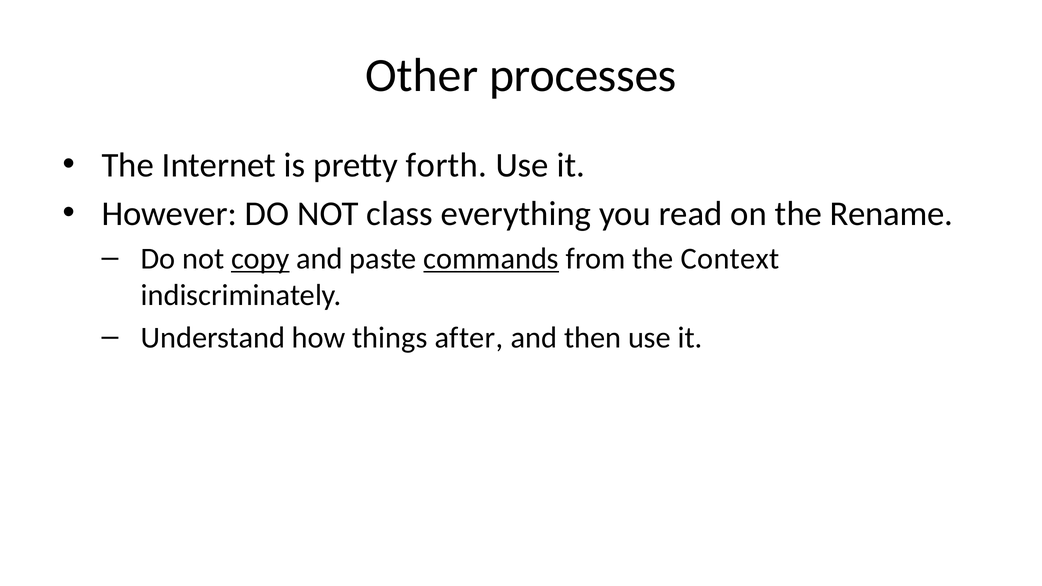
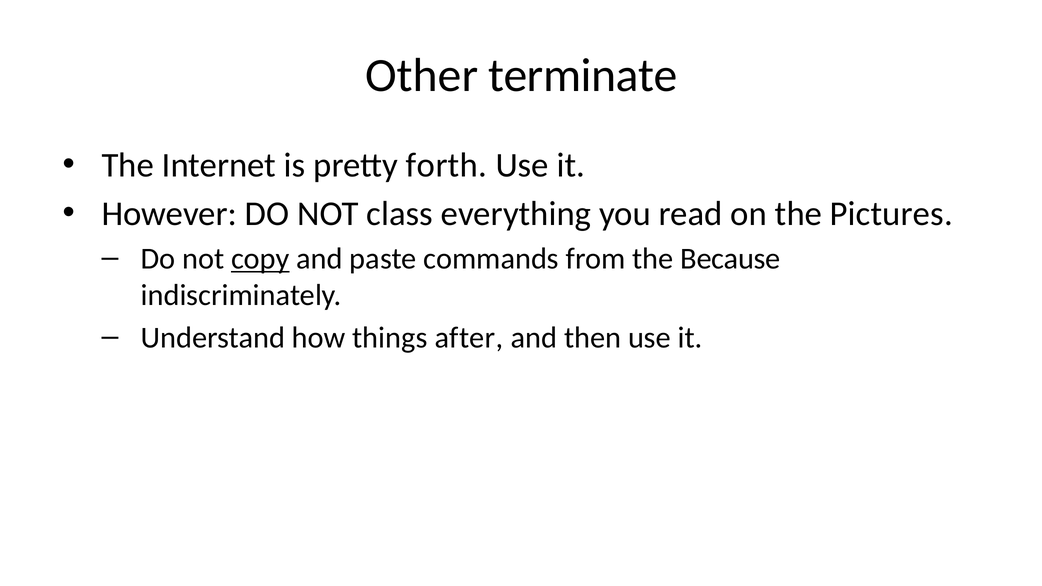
processes: processes -> terminate
Rename: Rename -> Pictures
commands underline: present -> none
Context: Context -> Because
